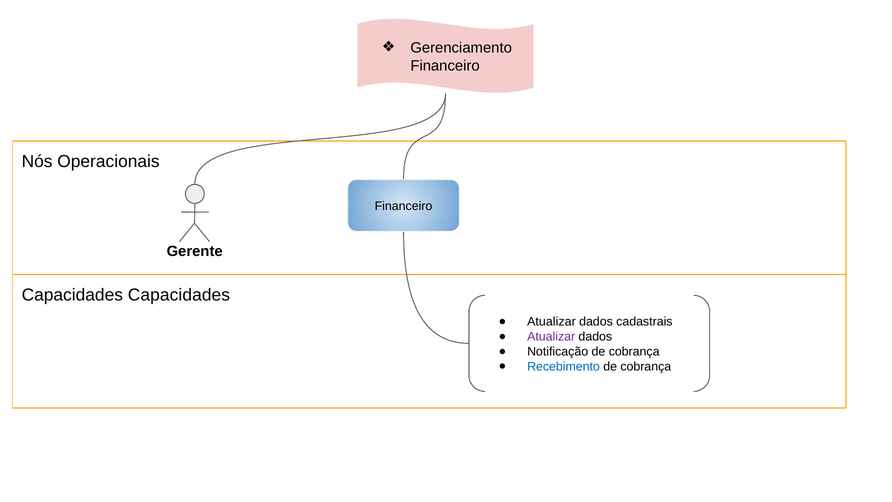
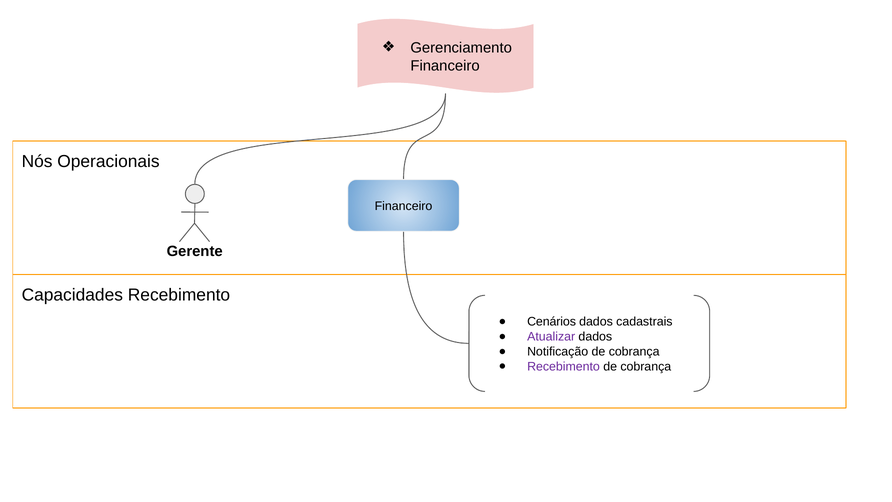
Capacidades Capacidades: Capacidades -> Recebimento
Atualizar at (551, 322): Atualizar -> Cenários
Recebimento at (563, 366) colour: blue -> purple
